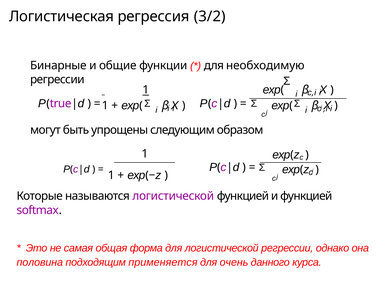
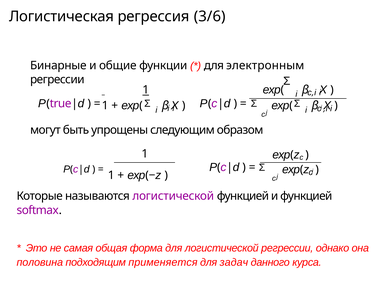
3/2: 3/2 -> 3/6
необходимую: необходимую -> электронным
очень: очень -> задач
